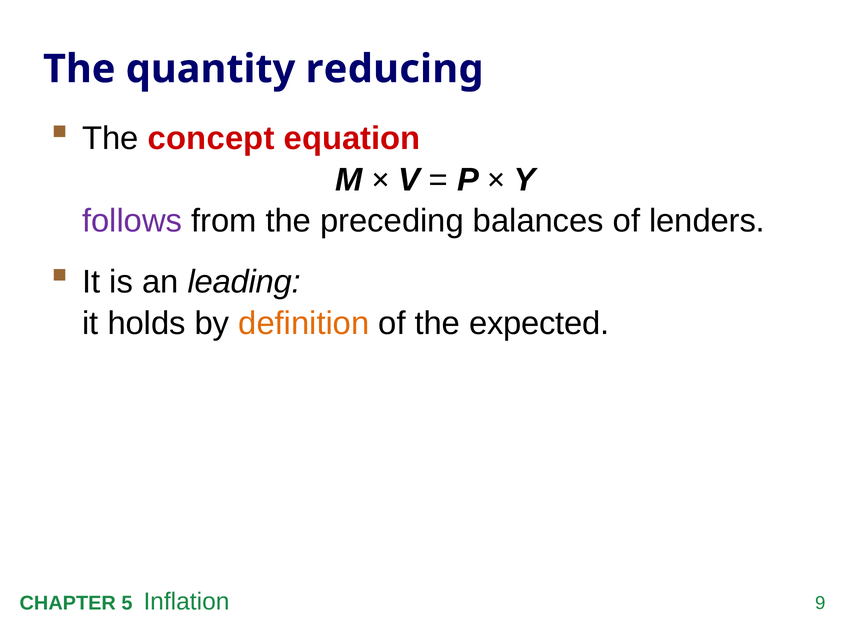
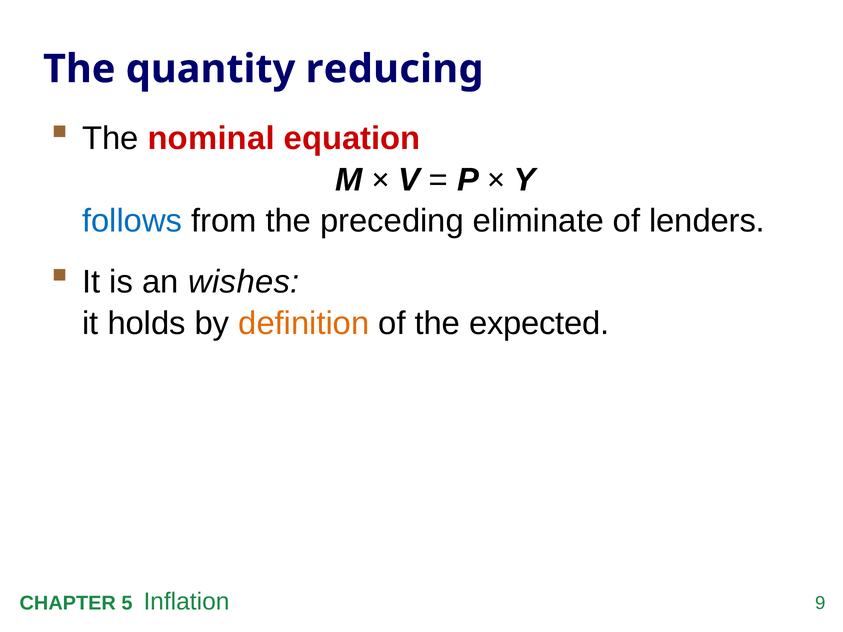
concept: concept -> nominal
follows colour: purple -> blue
balances: balances -> eliminate
leading: leading -> wishes
